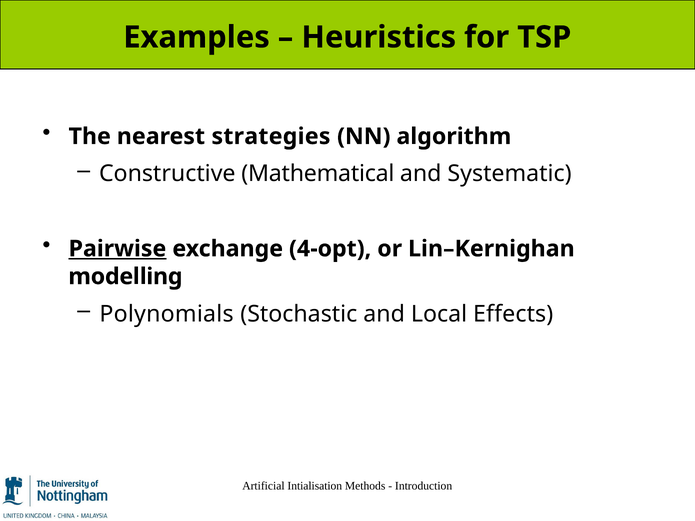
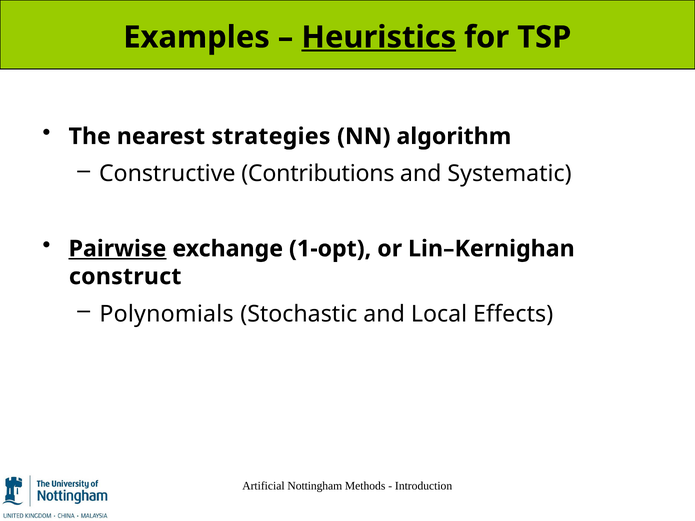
Heuristics underline: none -> present
Mathematical: Mathematical -> Contributions
4-opt: 4-opt -> 1-opt
modelling: modelling -> construct
Intialisation: Intialisation -> Nottingham
